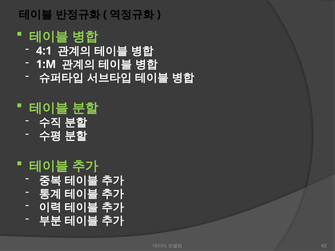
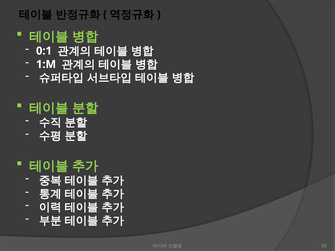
4:1: 4:1 -> 0:1
